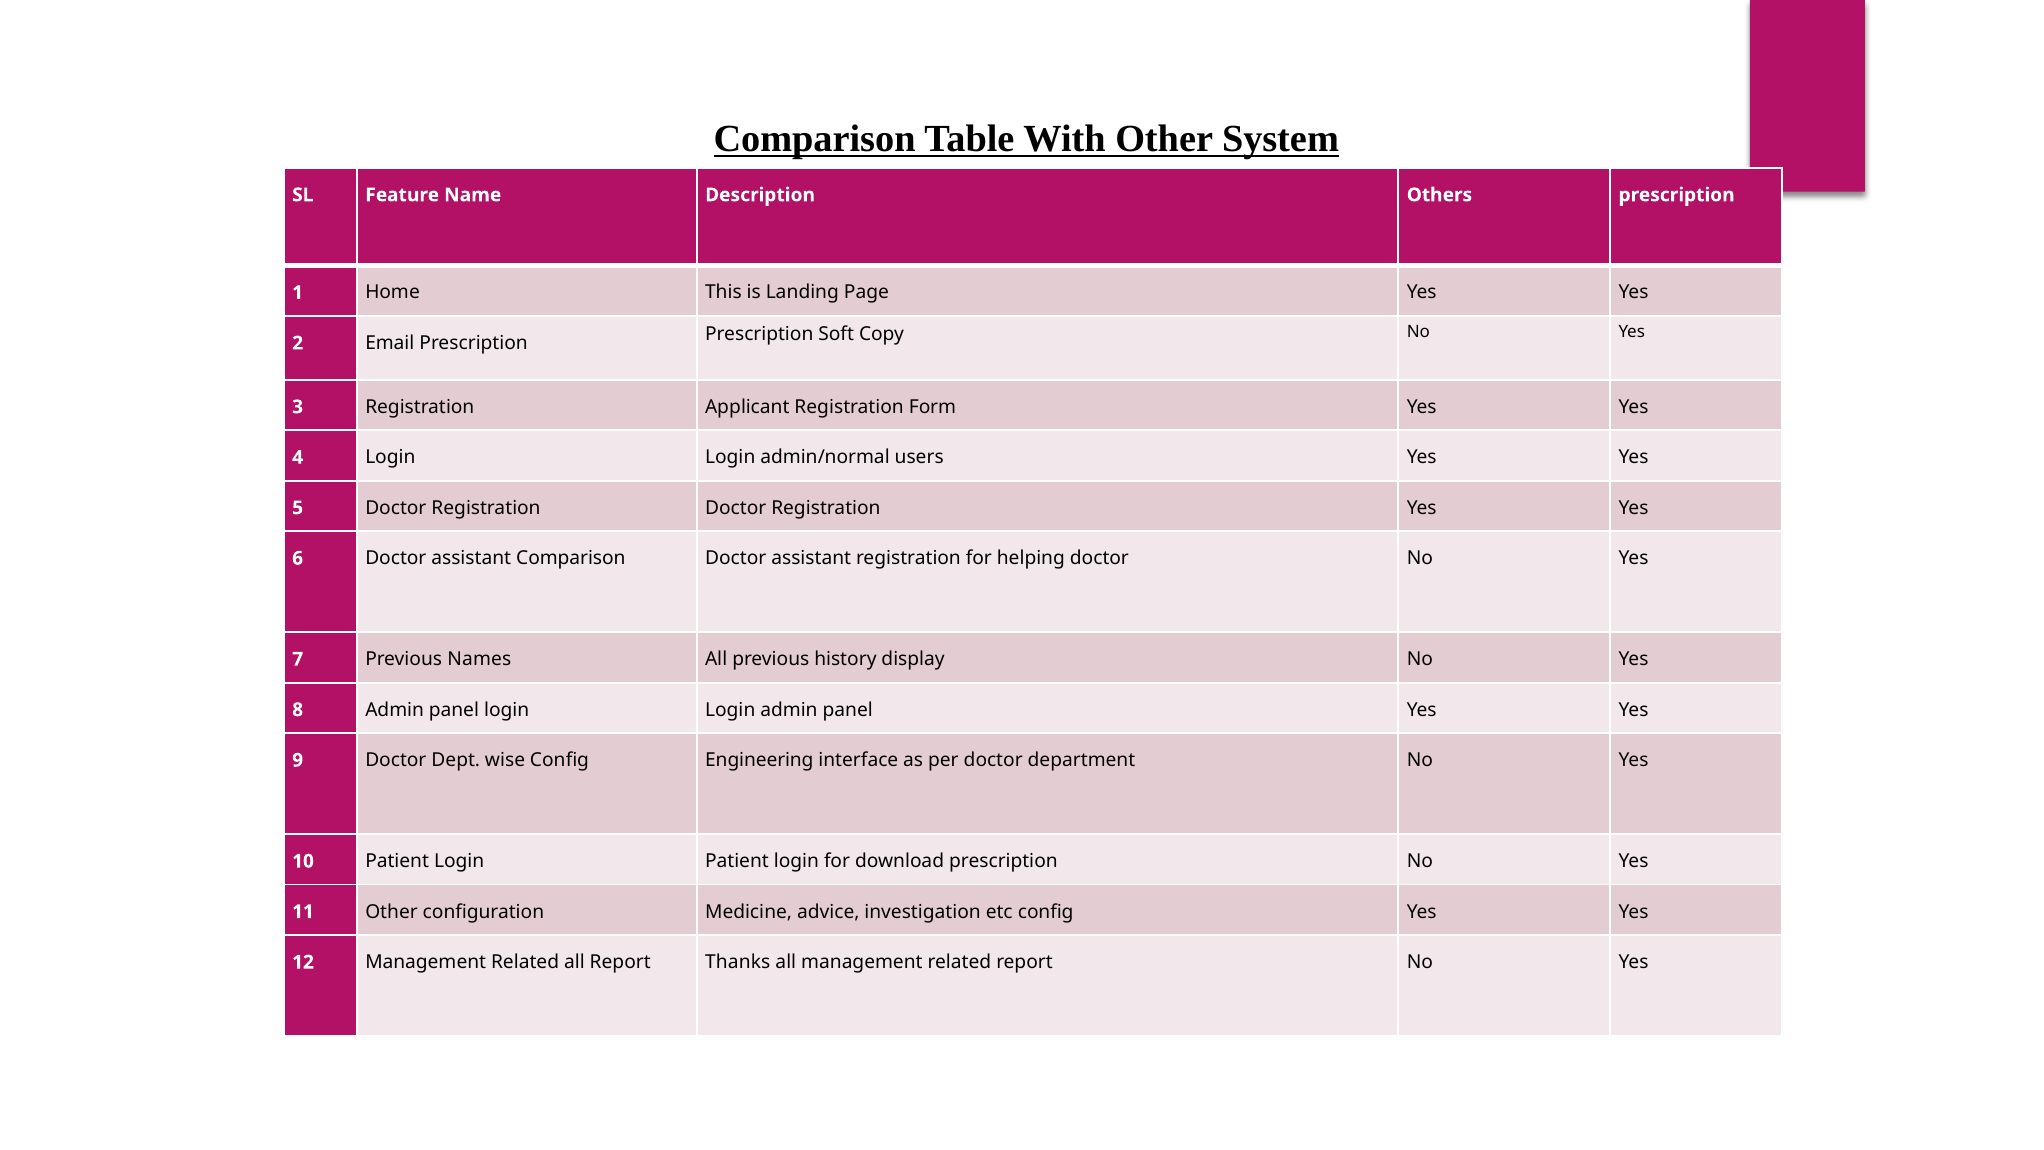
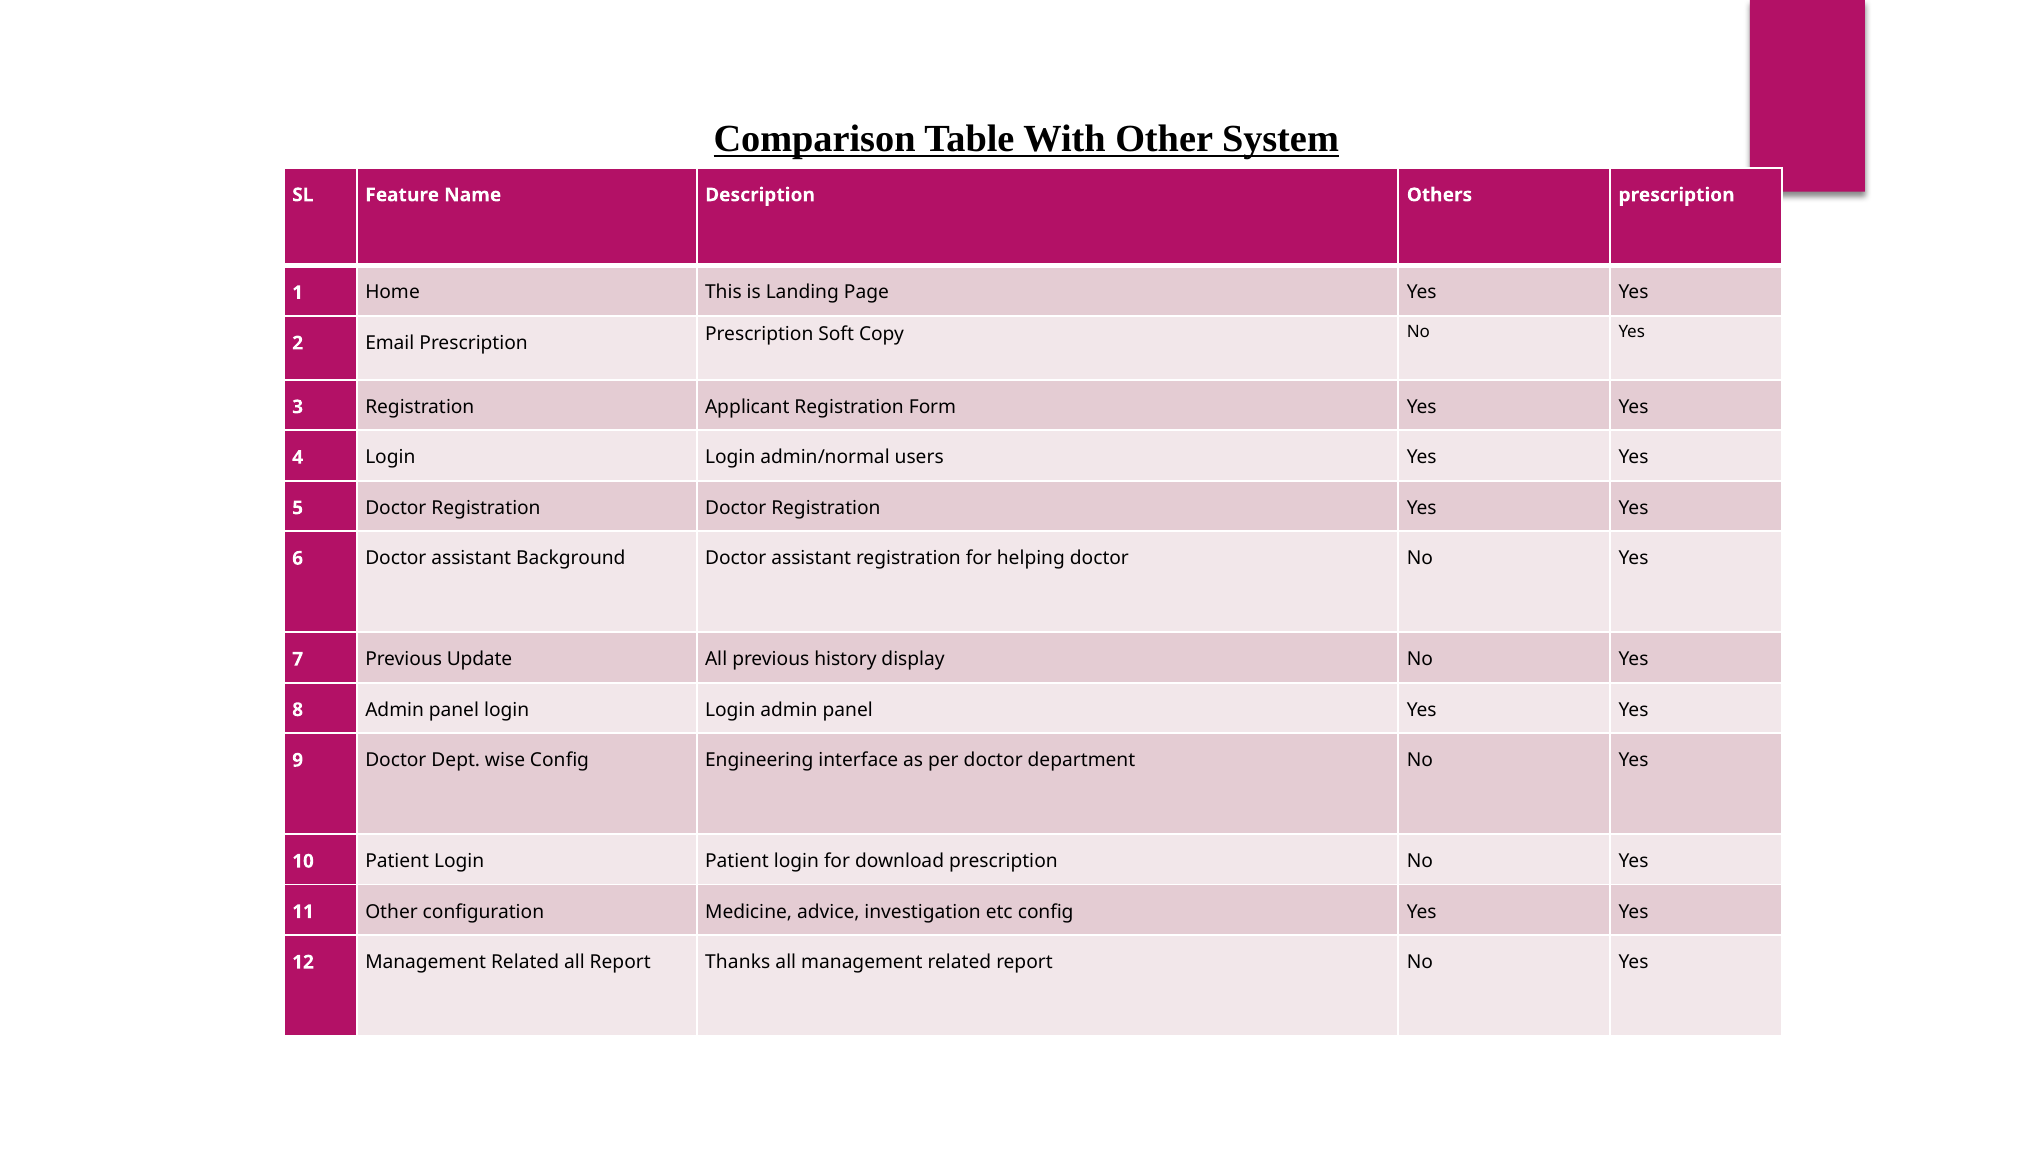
assistant Comparison: Comparison -> Background
Names: Names -> Update
